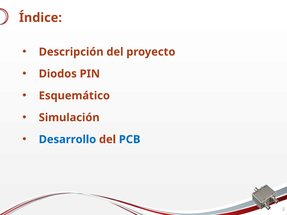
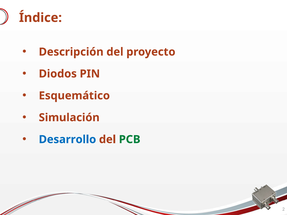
PCB colour: blue -> green
